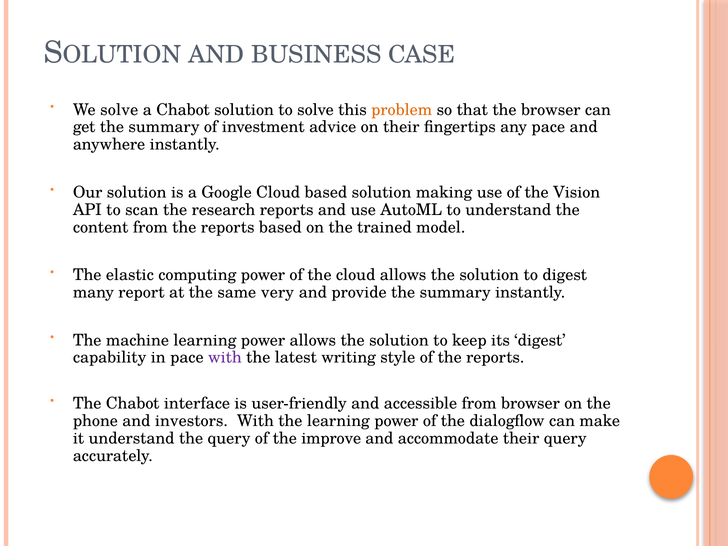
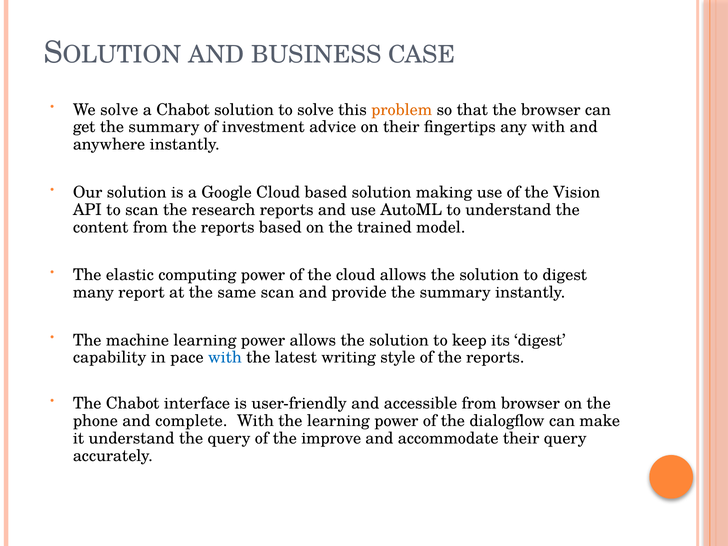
any pace: pace -> with
same very: very -> scan
with at (225, 358) colour: purple -> blue
investors: investors -> complete
